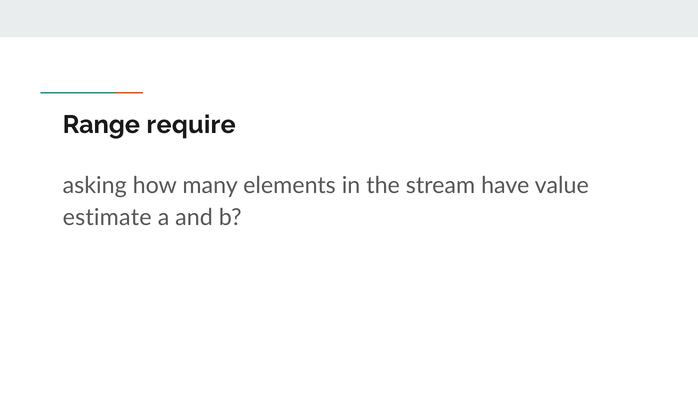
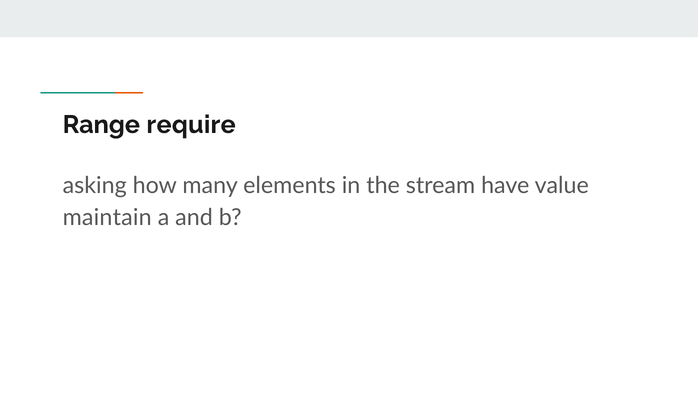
estimate: estimate -> maintain
